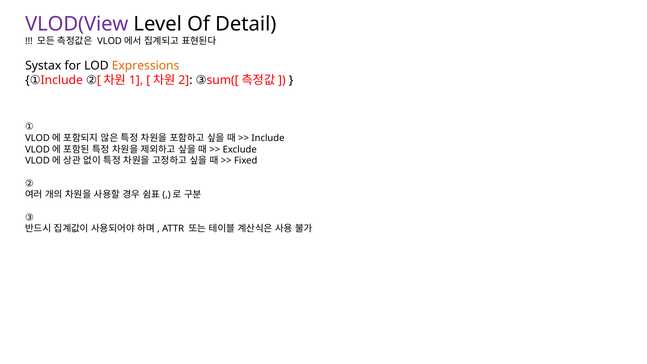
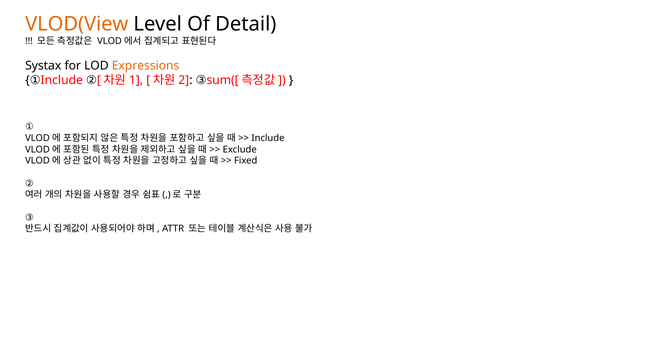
VLOD(View colour: purple -> orange
